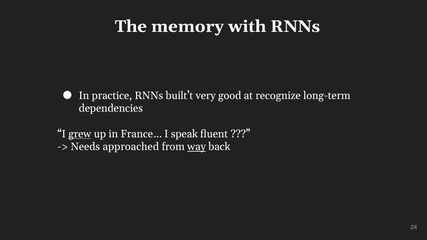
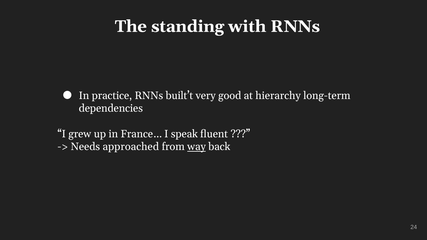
memory: memory -> standing
recognize: recognize -> hierarchy
grew underline: present -> none
